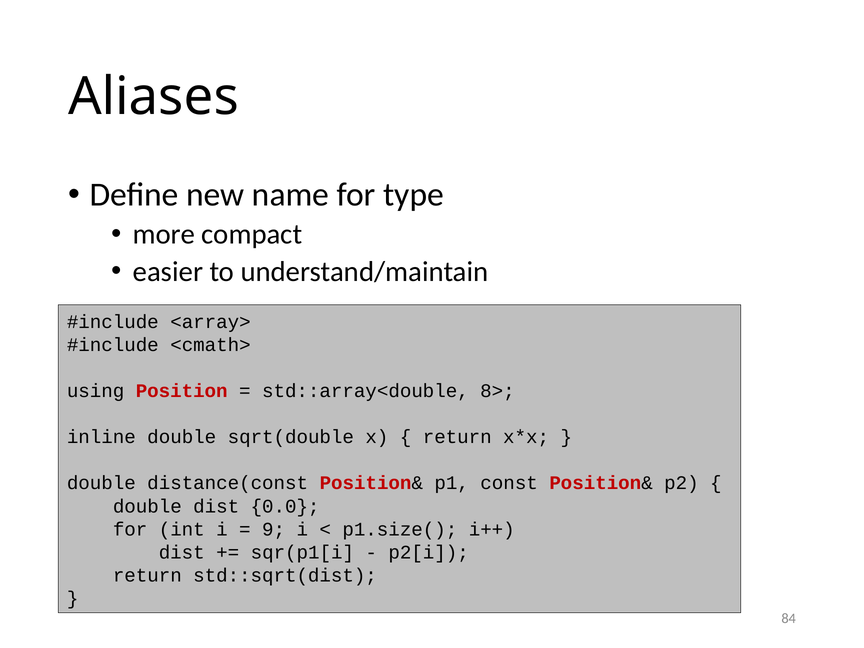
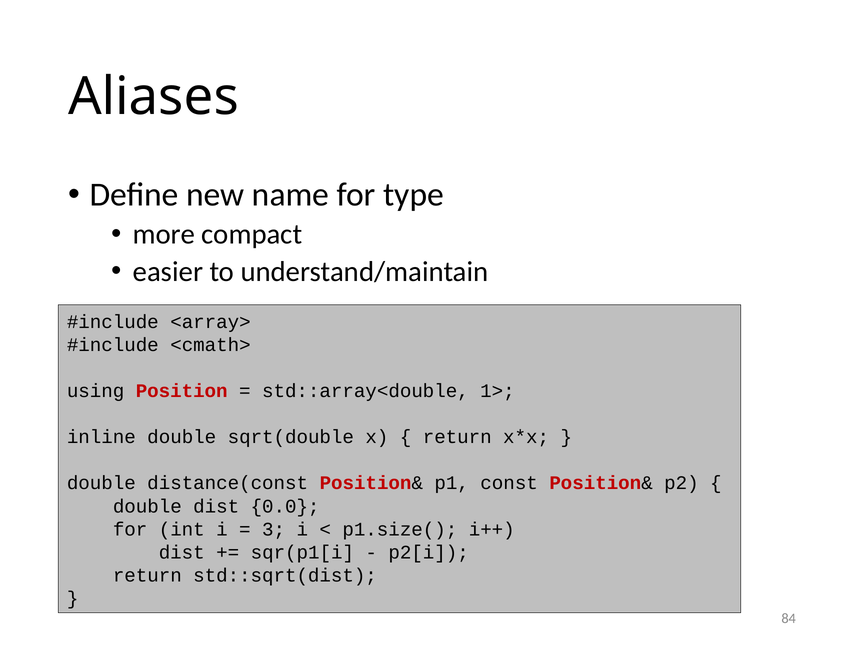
8>: 8> -> 1>
9: 9 -> 3
